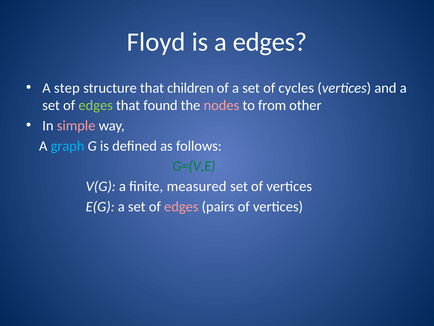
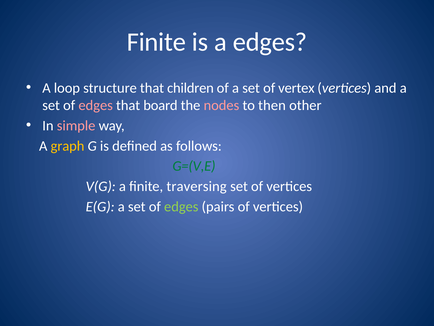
Floyd at (156, 42): Floyd -> Finite
step: step -> loop
cycles: cycles -> vertex
edges at (96, 105) colour: light green -> pink
found: found -> board
from: from -> then
graph colour: light blue -> yellow
measured: measured -> traversing
edges at (181, 206) colour: pink -> light green
